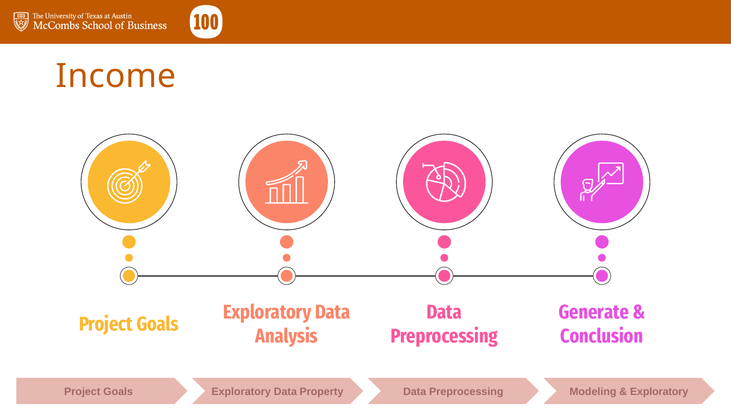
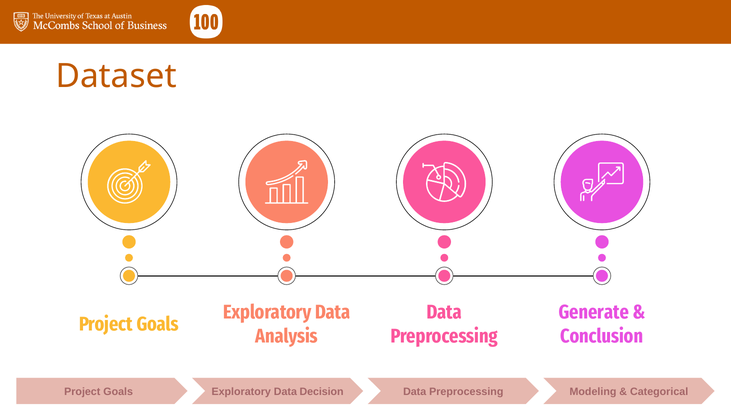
Income: Income -> Dataset
Property: Property -> Decision
Exploratory at (659, 392): Exploratory -> Categorical
